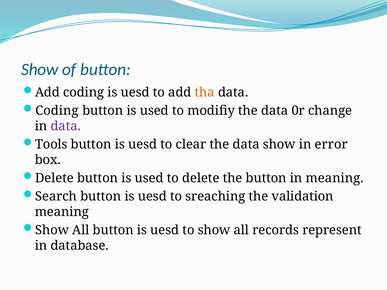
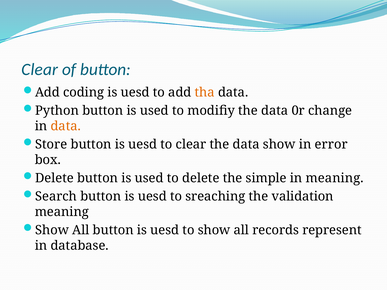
Show at (40, 69): Show -> Clear
Coding at (57, 111): Coding -> Python
data at (66, 126) colour: purple -> orange
Tools: Tools -> Store
the button: button -> simple
